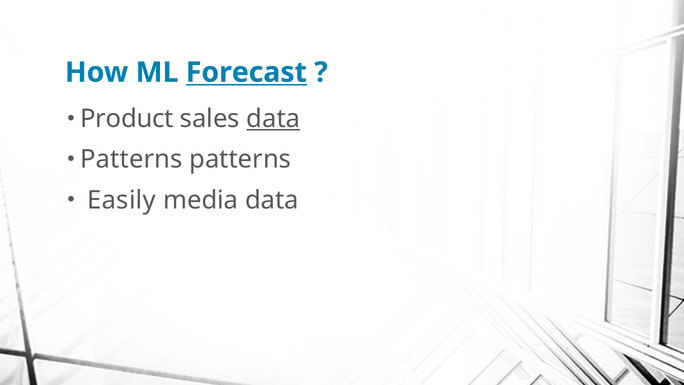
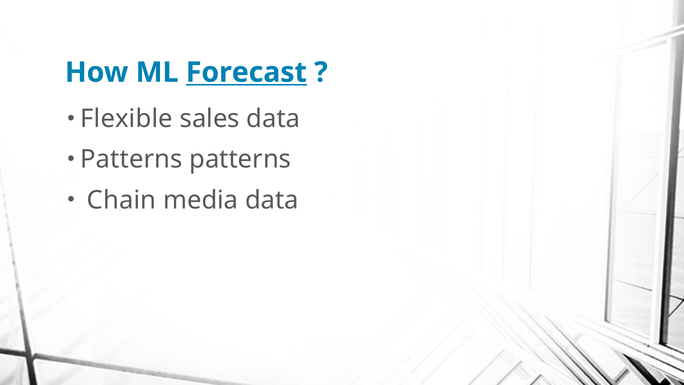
Product: Product -> Flexible
data at (273, 119) underline: present -> none
Easily: Easily -> Chain
